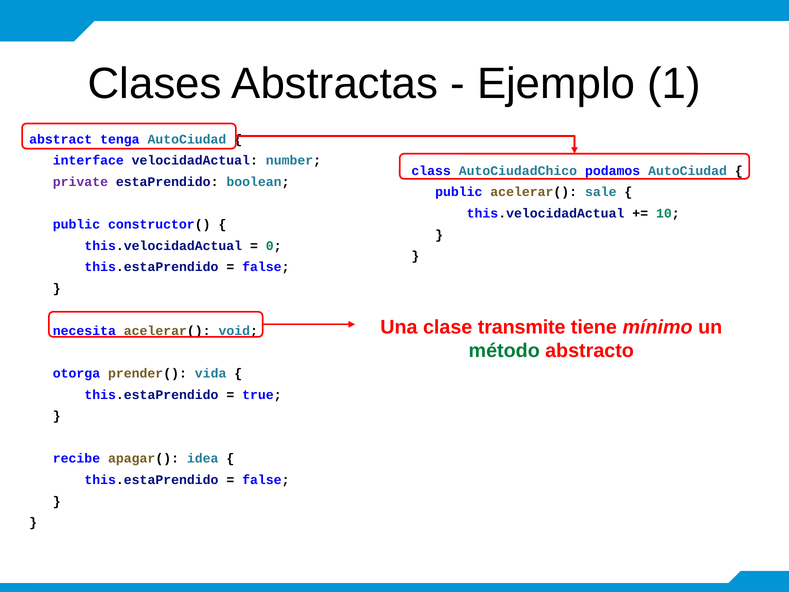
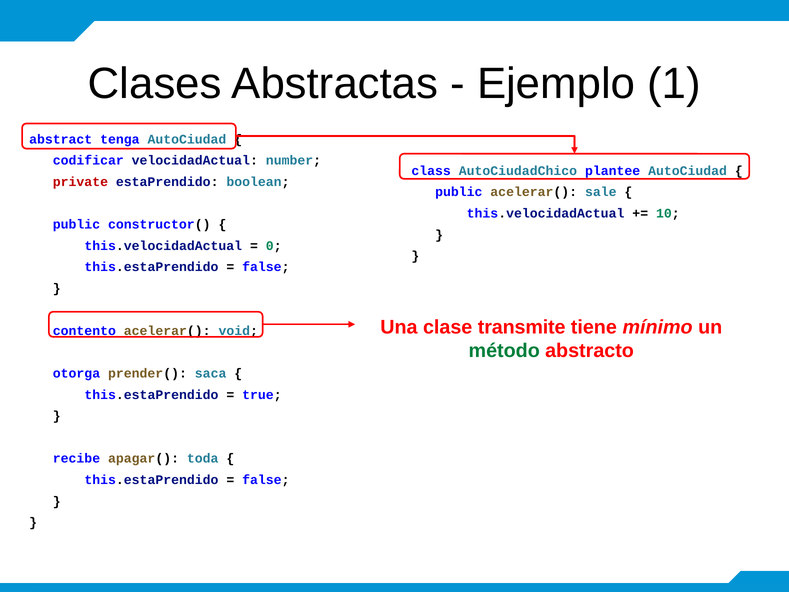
interface: interface -> codificar
podamos: podamos -> plantee
private colour: purple -> red
necesita: necesita -> contento
vida: vida -> saca
idea: idea -> toda
